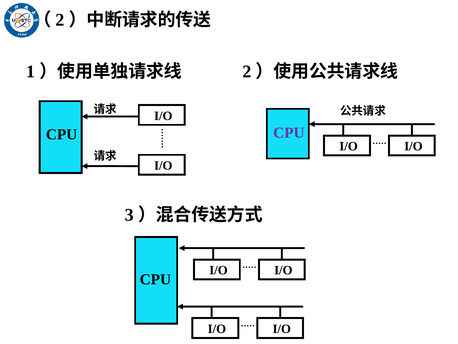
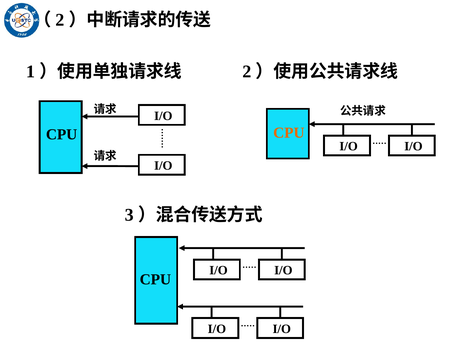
CPU at (289, 133) colour: purple -> orange
